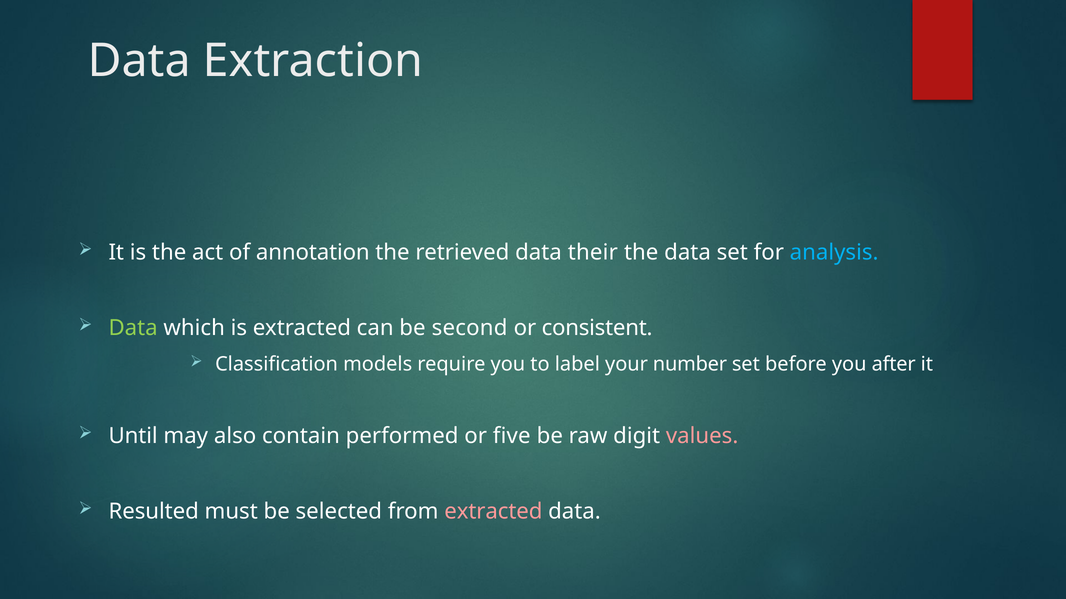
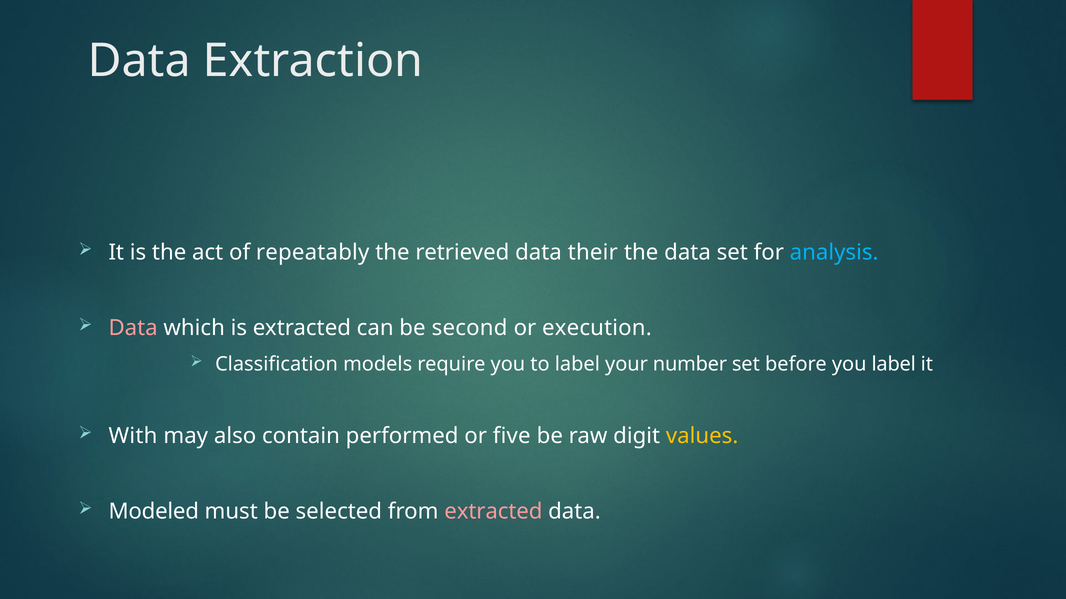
annotation: annotation -> repeatably
Data at (133, 328) colour: light green -> pink
consistent: consistent -> execution
you after: after -> label
Until: Until -> With
values colour: pink -> yellow
Resulted: Resulted -> Modeled
